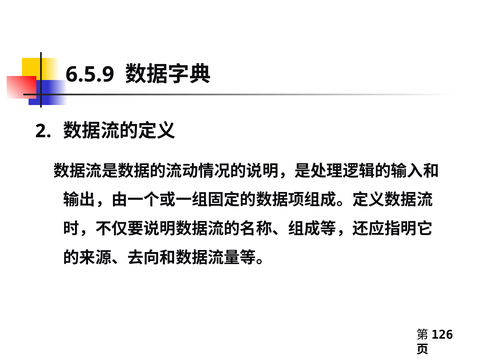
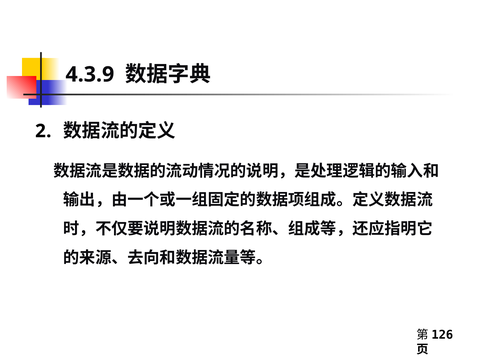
6.5.9: 6.5.9 -> 4.3.9
